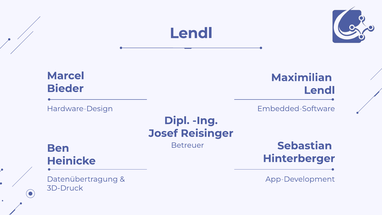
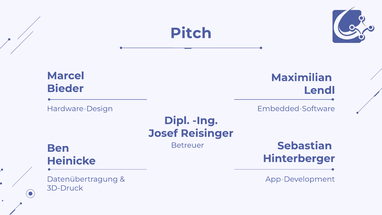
Lendl at (191, 33): Lendl -> Pitch
